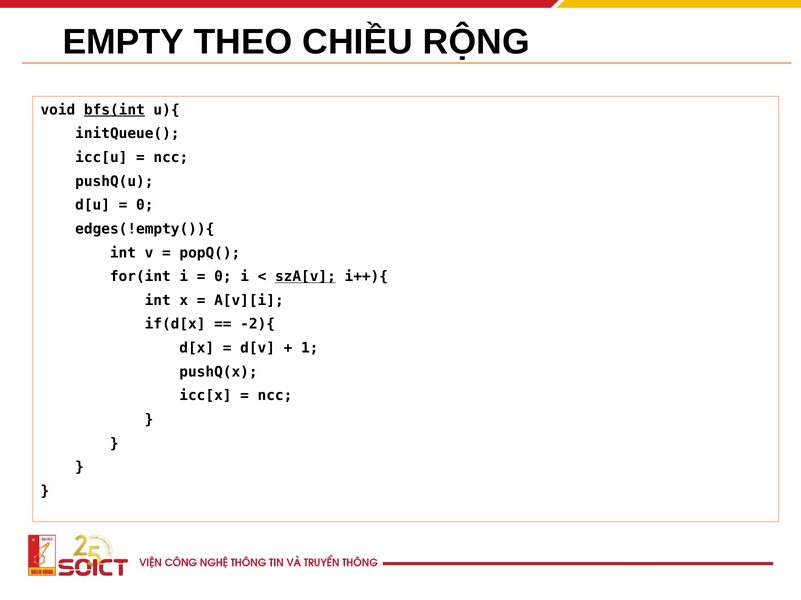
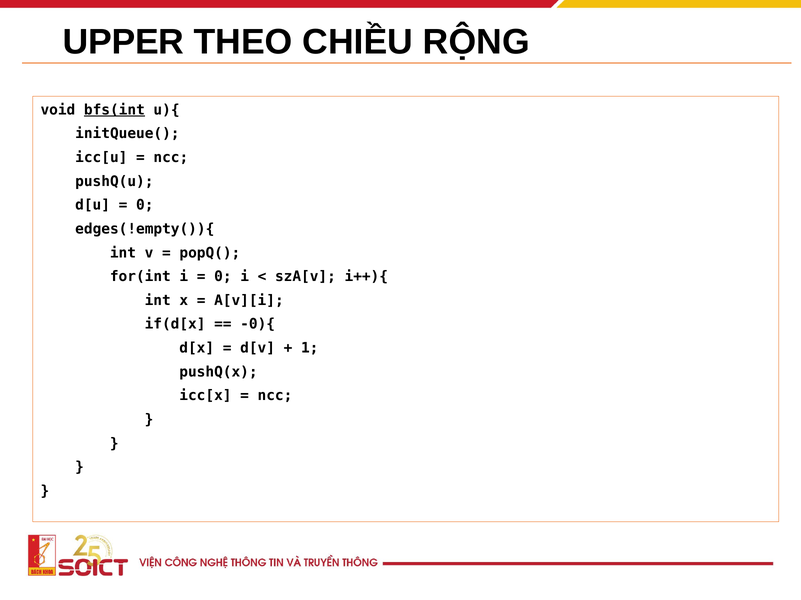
EMPTY: EMPTY -> UPPER
szA[v underline: present -> none
-2){: -2){ -> -0){
